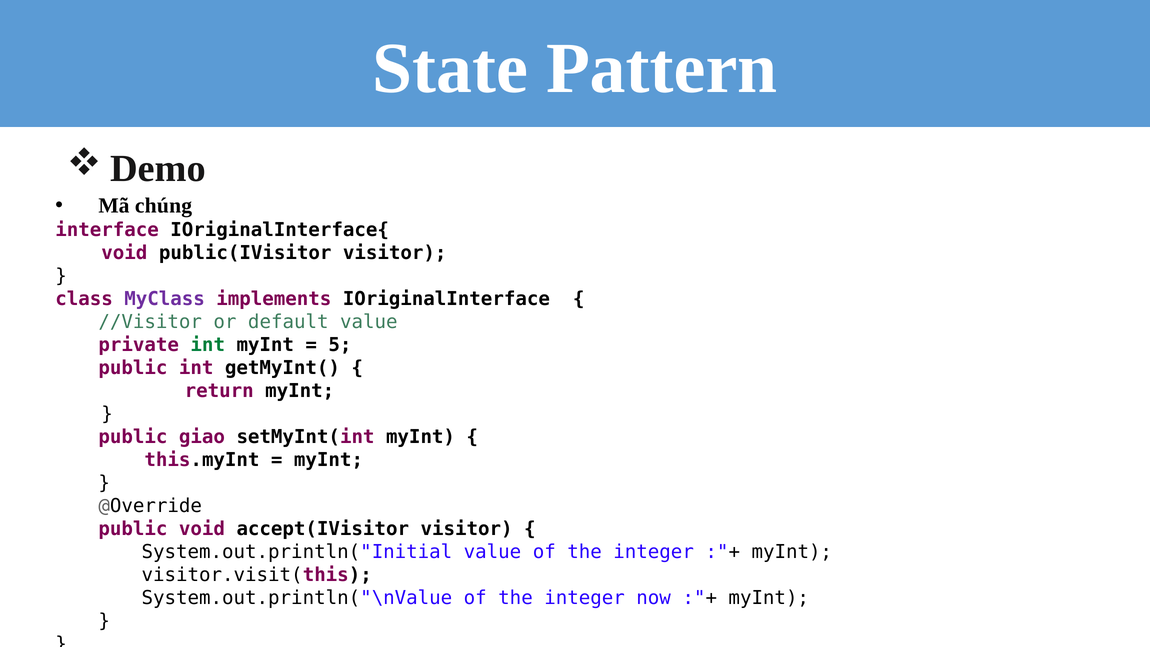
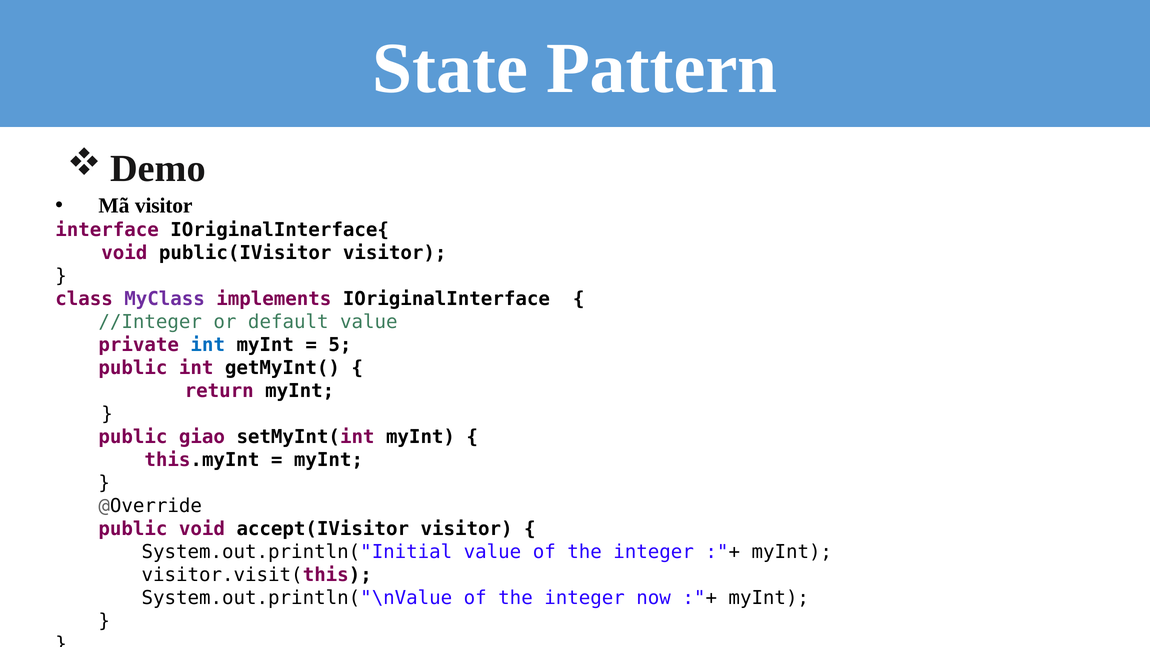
Mã chúng: chúng -> visitor
//Visitor: //Visitor -> //Integer
int at (208, 345) colour: green -> blue
